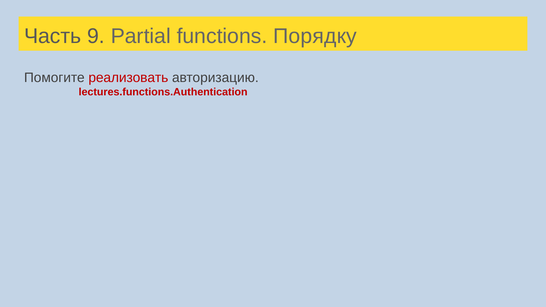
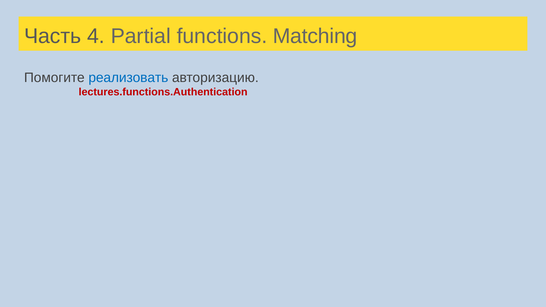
9: 9 -> 4
Порядку: Порядку -> Matching
реализовать colour: red -> blue
